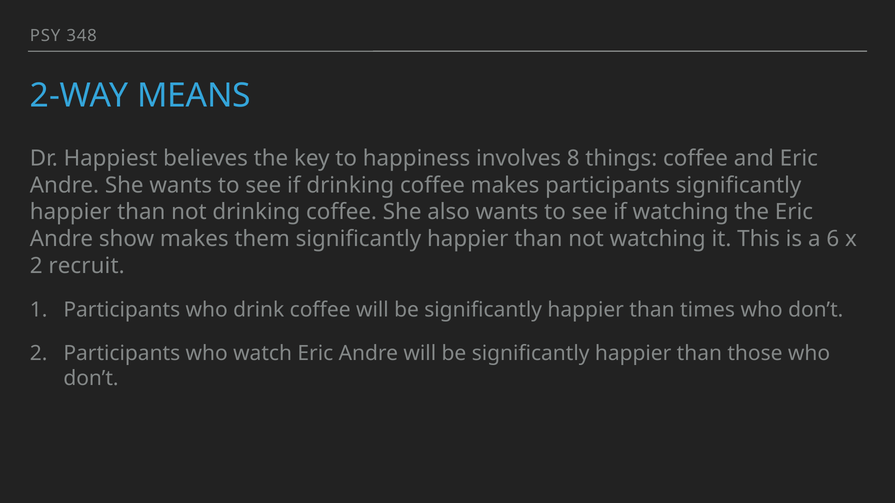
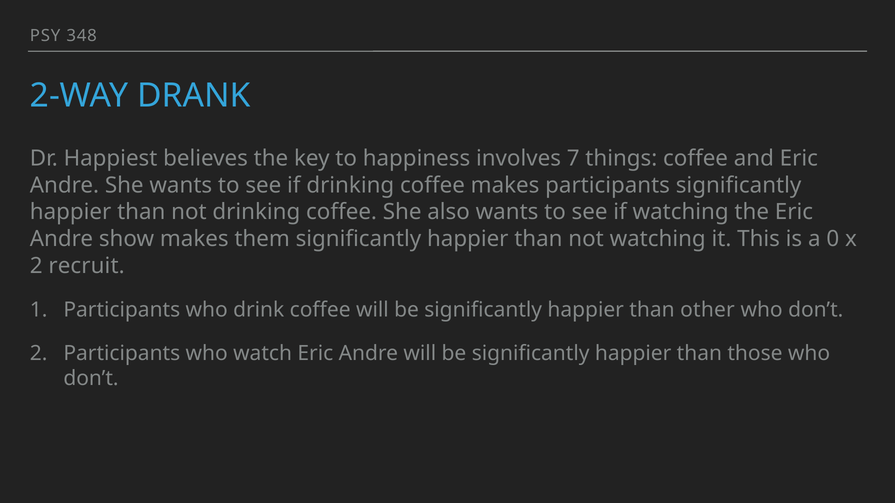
MEANS: MEANS -> DRANK
8: 8 -> 7
6: 6 -> 0
times: times -> other
